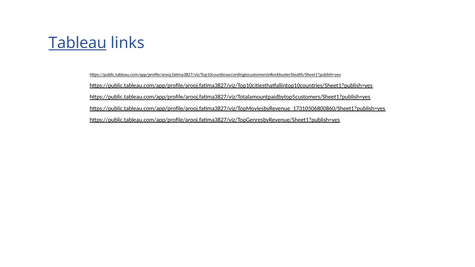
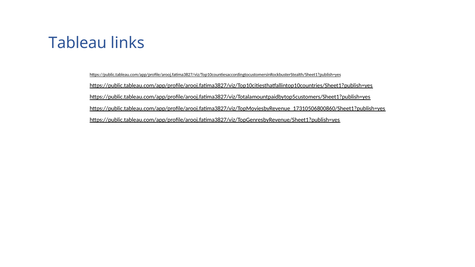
Tableau underline: present -> none
